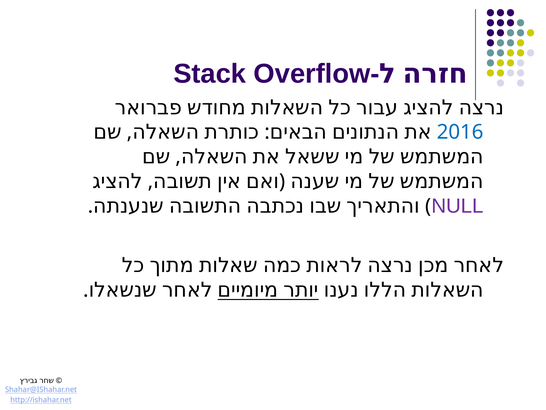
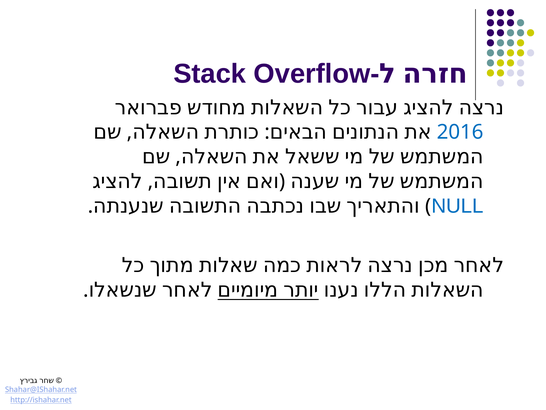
NULL colour: purple -> blue
